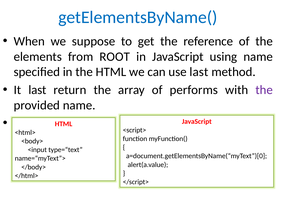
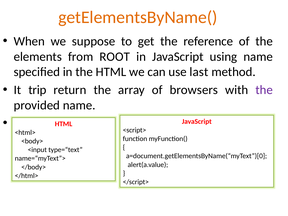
getElementsByName( colour: blue -> orange
It last: last -> trip
performs: performs -> browsers
